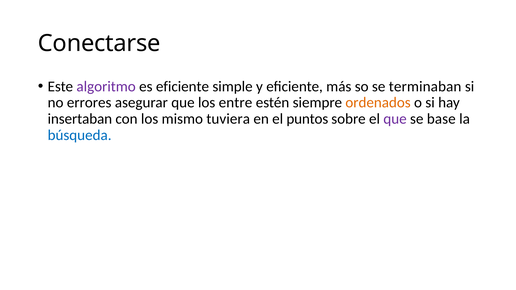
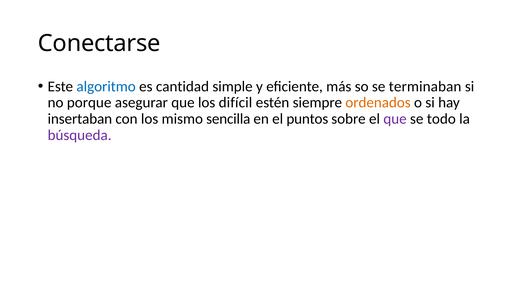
algoritmo colour: purple -> blue
es eficiente: eficiente -> cantidad
errores: errores -> porque
entre: entre -> difícil
tuviera: tuviera -> sencilla
base: base -> todo
búsqueda colour: blue -> purple
